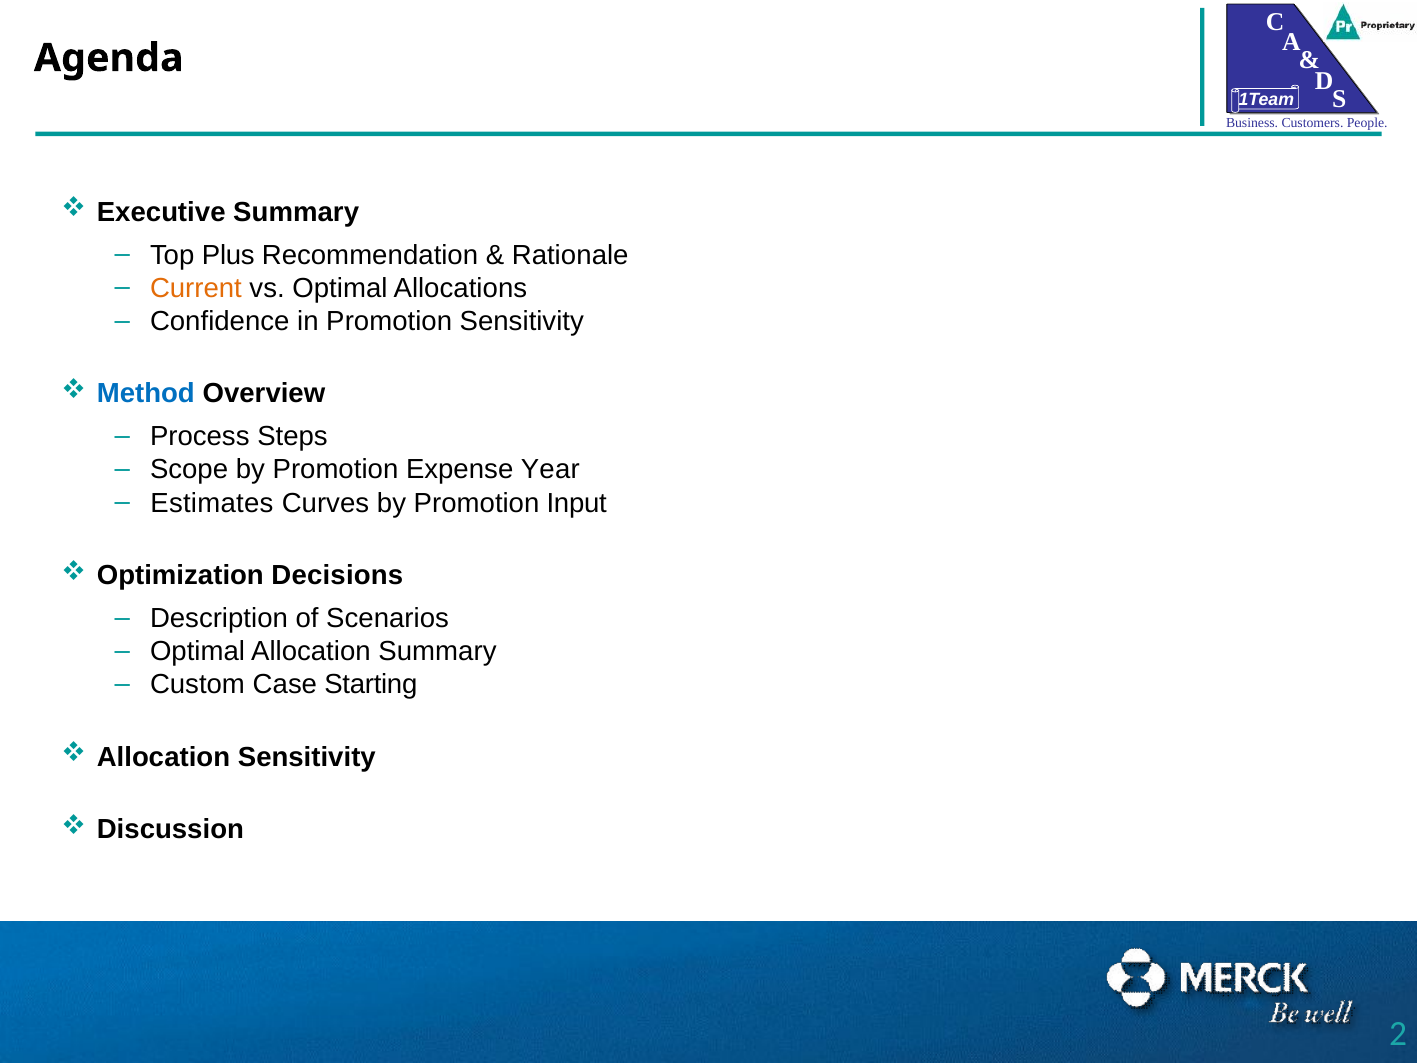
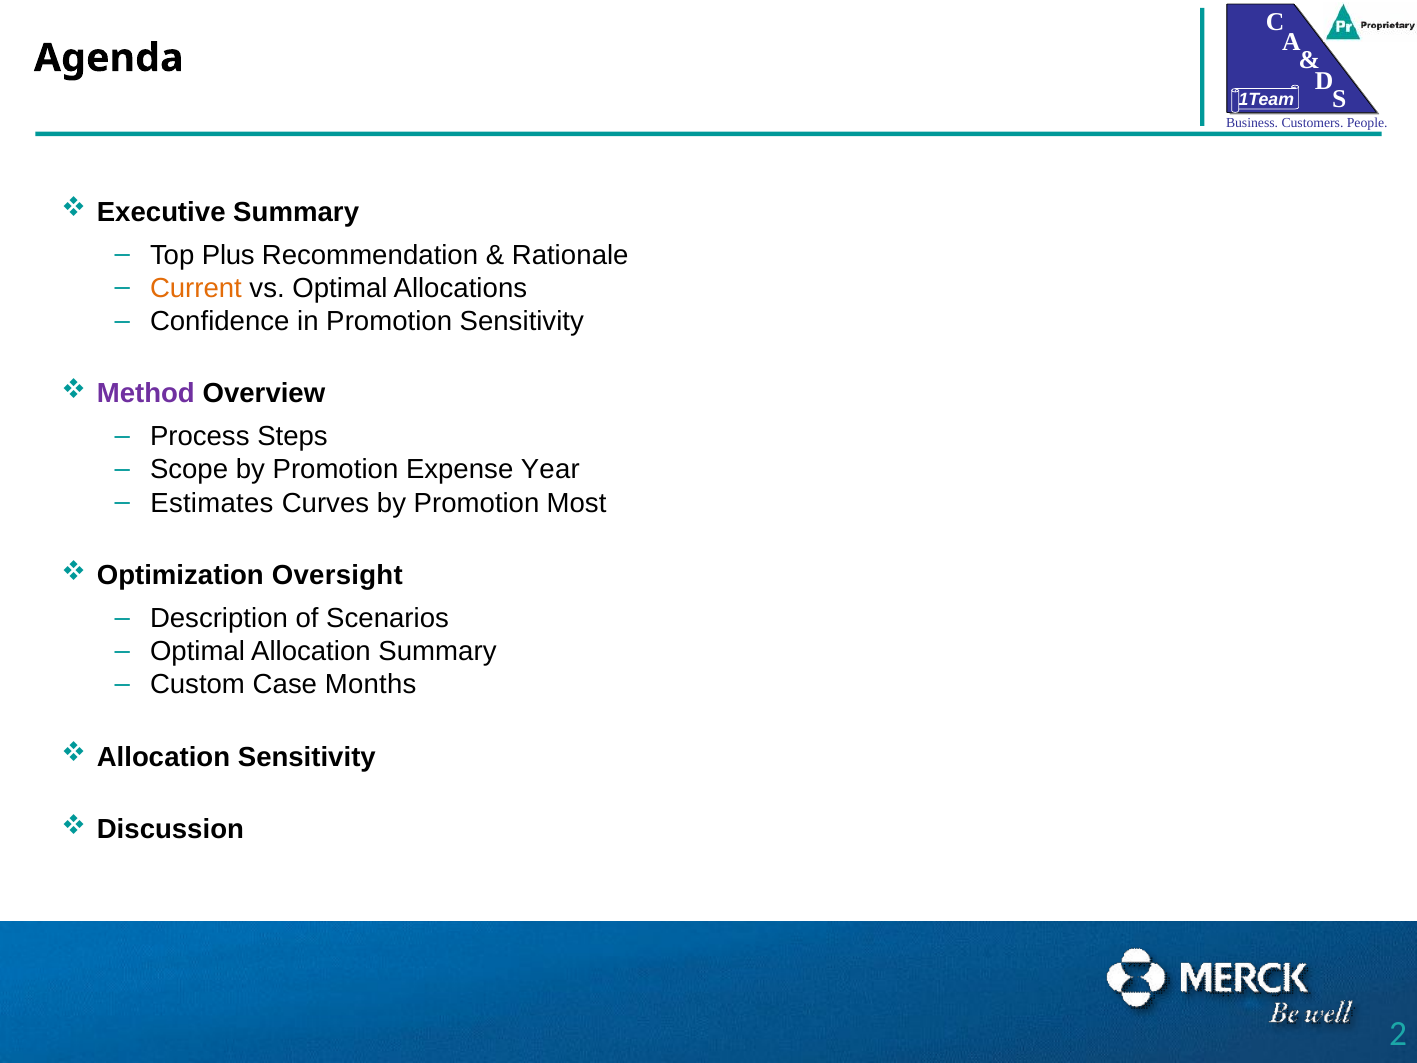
Method colour: blue -> purple
Input: Input -> Most
Decisions: Decisions -> Oversight
Starting: Starting -> Months
